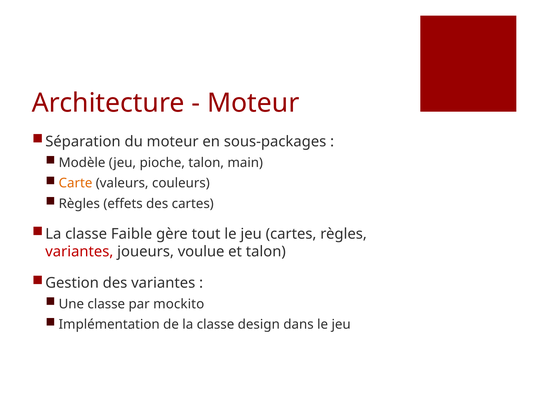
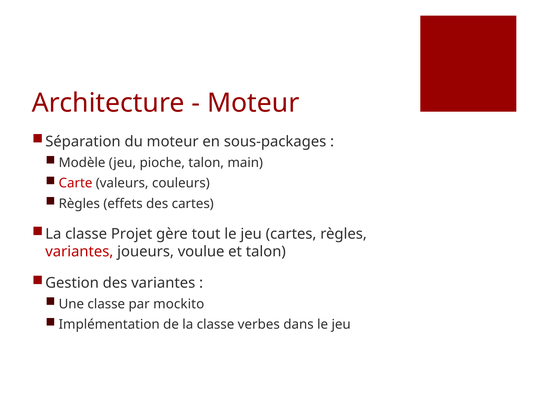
Carte colour: orange -> red
Faible: Faible -> Projet
design: design -> verbes
